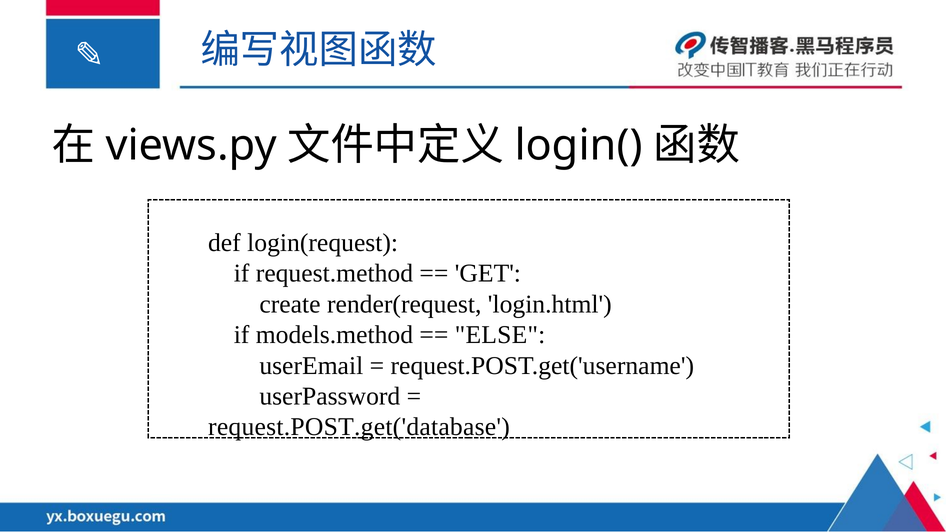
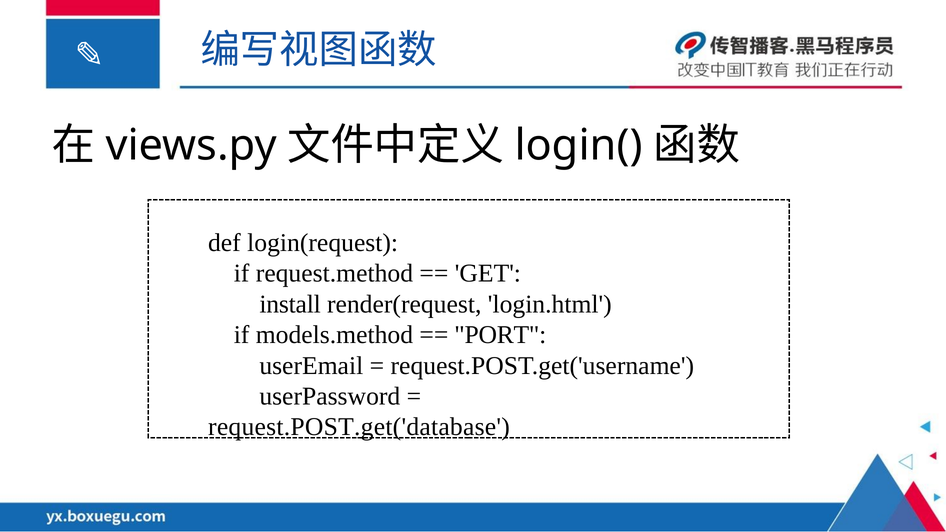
create: create -> install
ELSE: ELSE -> PORT
